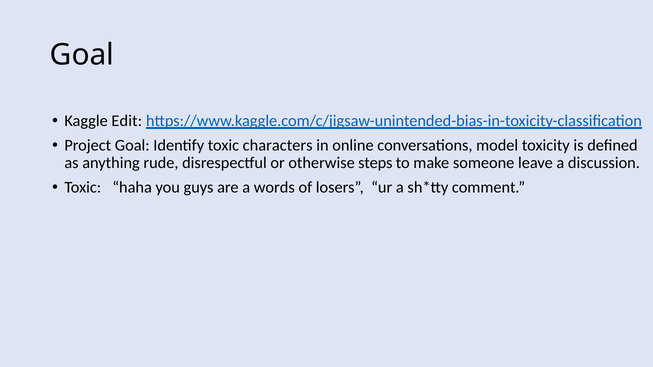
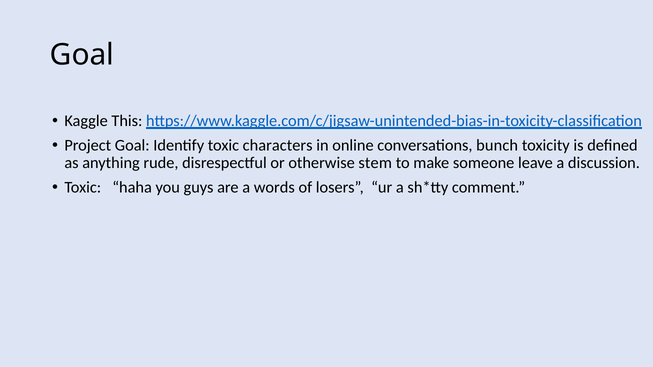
Edit: Edit -> This
model: model -> bunch
steps: steps -> stem
